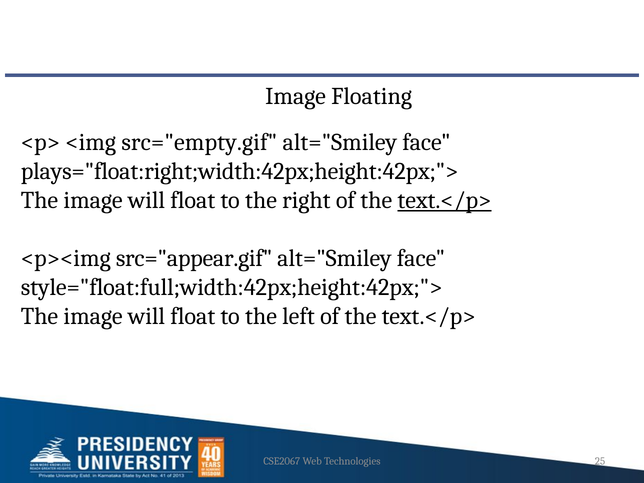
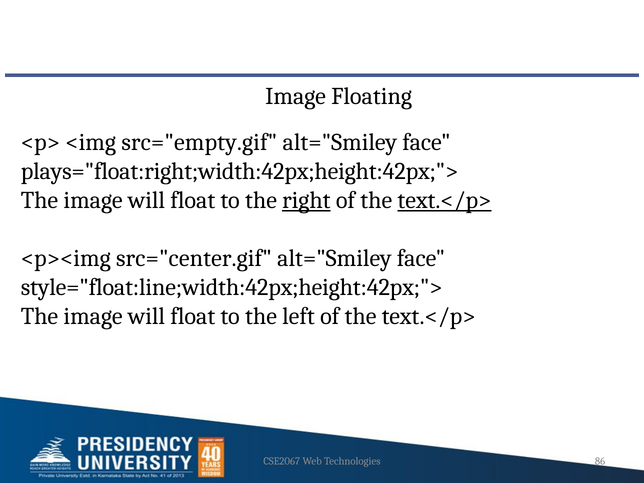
right underline: none -> present
src="appear.gif: src="appear.gif -> src="center.gif
style="float:full;width:42px;height:42px;">: style="float:full;width:42px;height:42px;"> -> style="float:line;width:42px;height:42px;">
25: 25 -> 86
